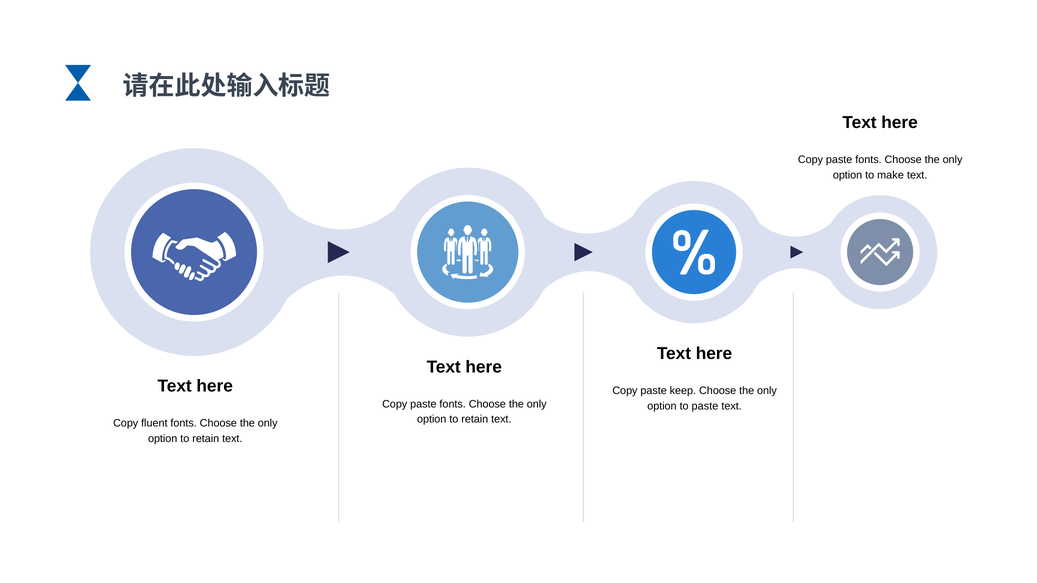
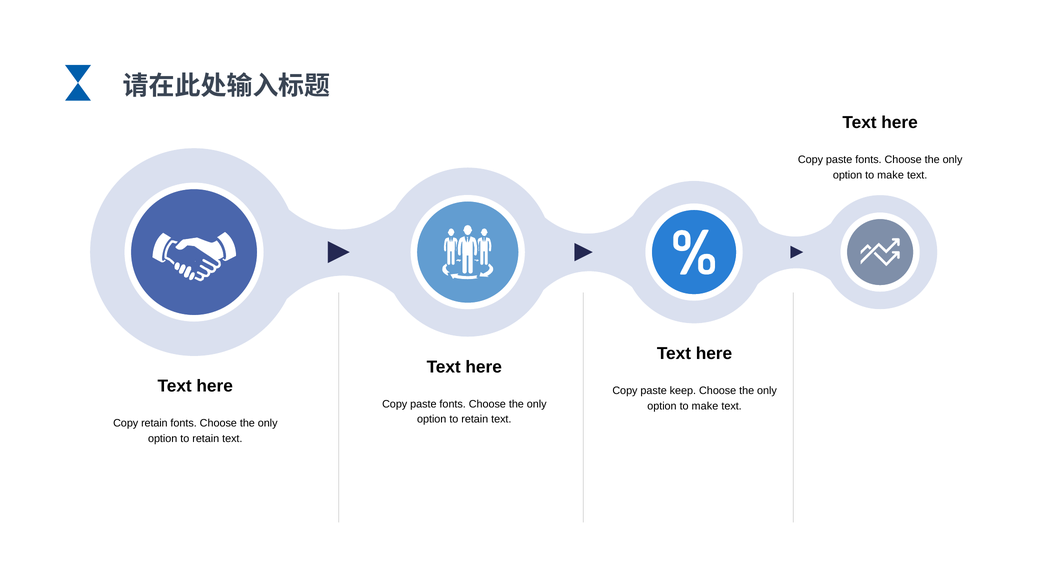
paste at (705, 406): paste -> make
Copy fluent: fluent -> retain
